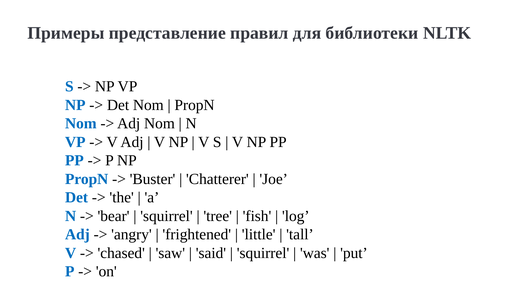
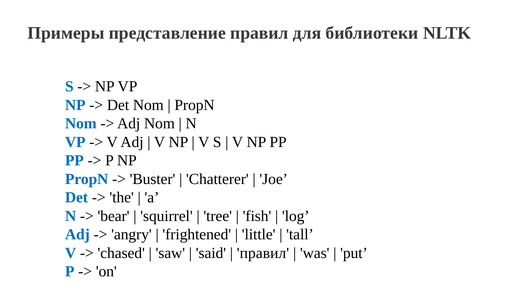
squirrel at (263, 253): squirrel -> правил
